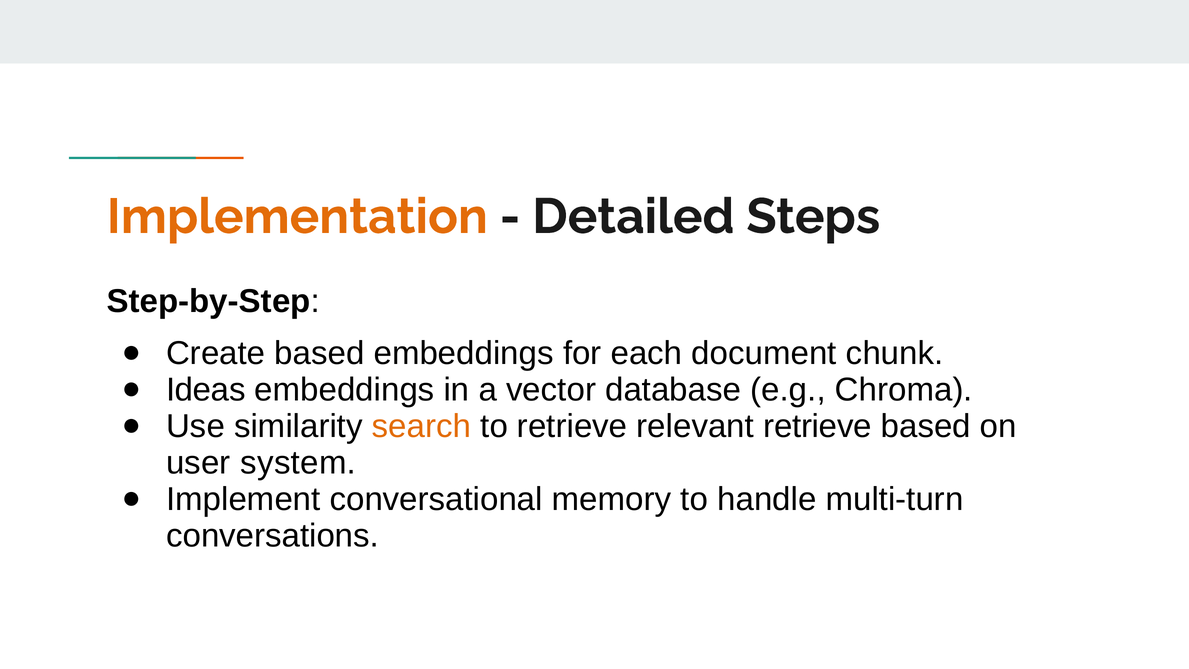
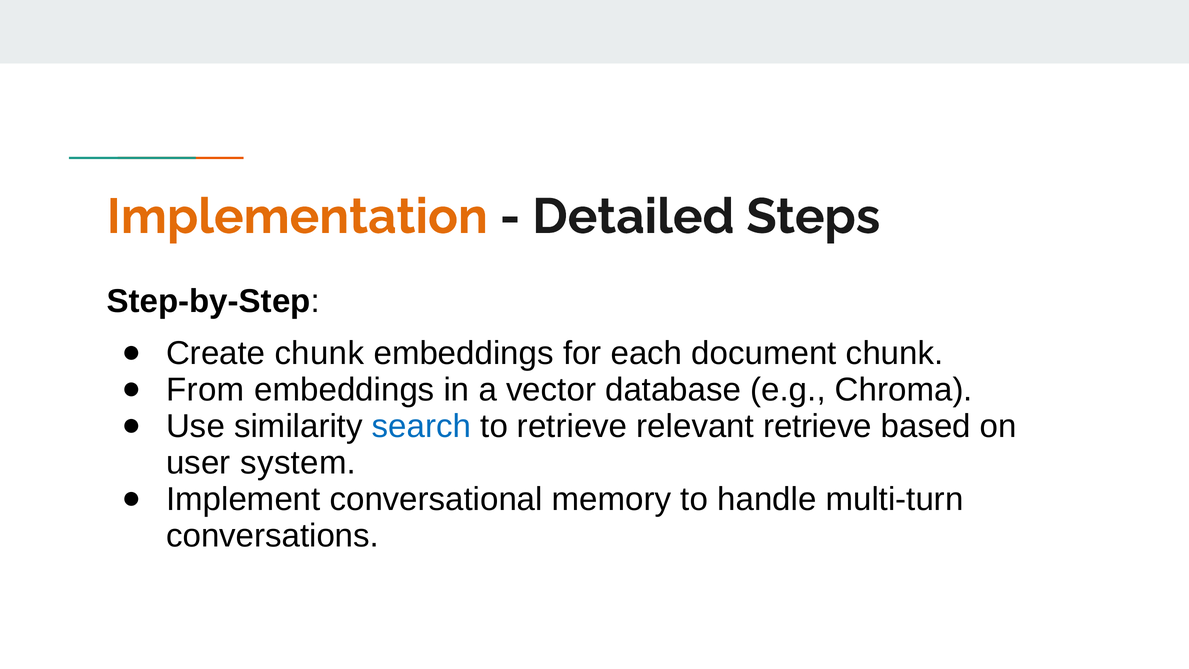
Create based: based -> chunk
Ideas: Ideas -> From
search colour: orange -> blue
